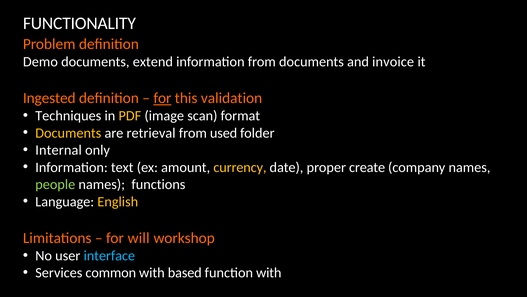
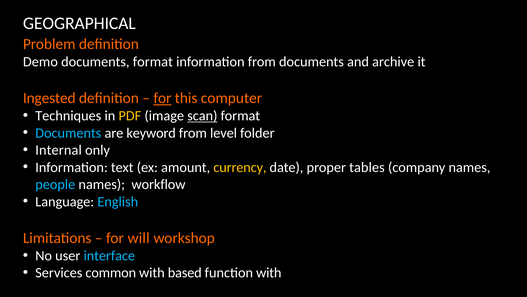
FUNCTIONALITY: FUNCTIONALITY -> GEOGRAPHICAL
documents extend: extend -> format
invoice: invoice -> archive
validation: validation -> computer
scan underline: none -> present
Documents at (68, 133) colour: yellow -> light blue
retrieval: retrieval -> keyword
used: used -> level
create: create -> tables
people colour: light green -> light blue
functions: functions -> workflow
English colour: yellow -> light blue
